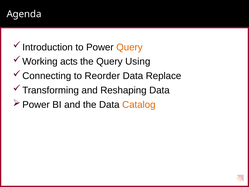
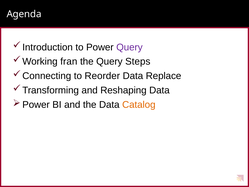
Query at (129, 47) colour: orange -> purple
acts: acts -> fran
Using: Using -> Steps
